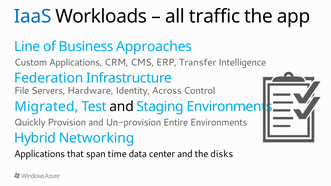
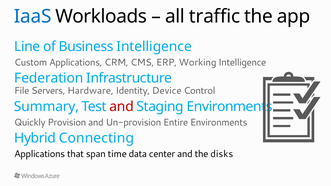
Business Approaches: Approaches -> Intelligence
Transfer: Transfer -> Working
Across: Across -> Device
Migrated: Migrated -> Summary
and at (122, 107) colour: black -> red
Networking: Networking -> Connecting
